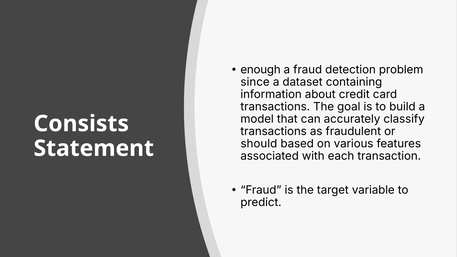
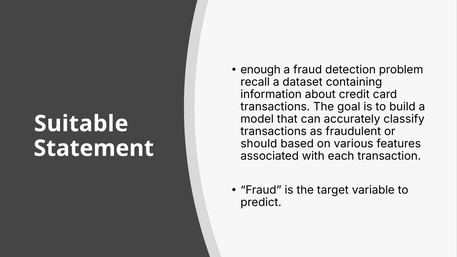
since: since -> recall
Consists: Consists -> Suitable
